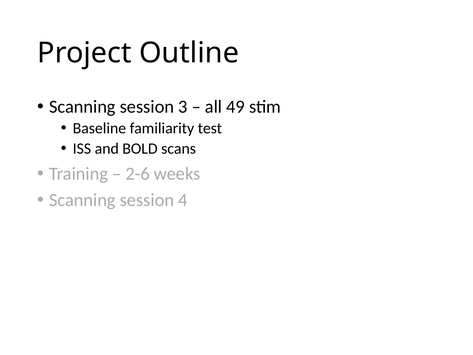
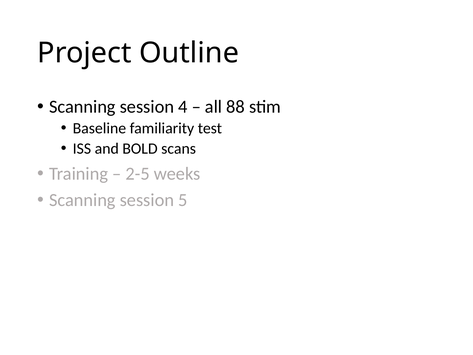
3: 3 -> 4
49: 49 -> 88
2-6: 2-6 -> 2-5
4: 4 -> 5
